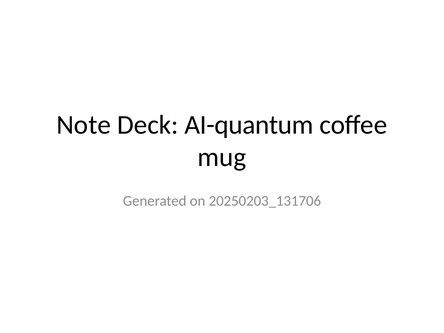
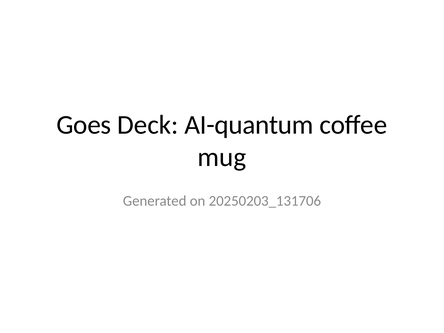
Note: Note -> Goes
